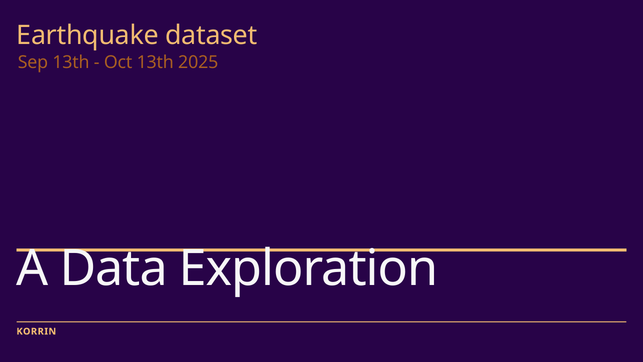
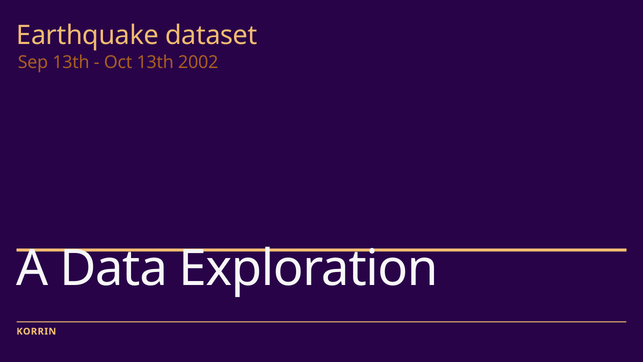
2025: 2025 -> 2002
